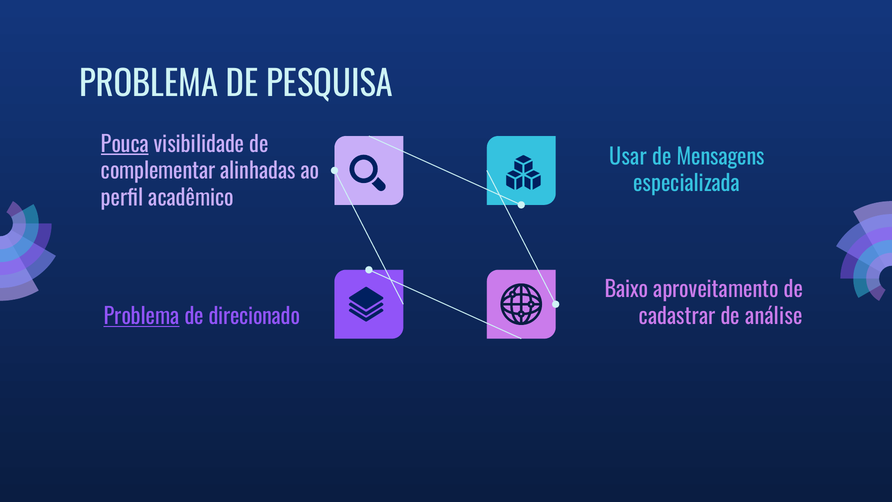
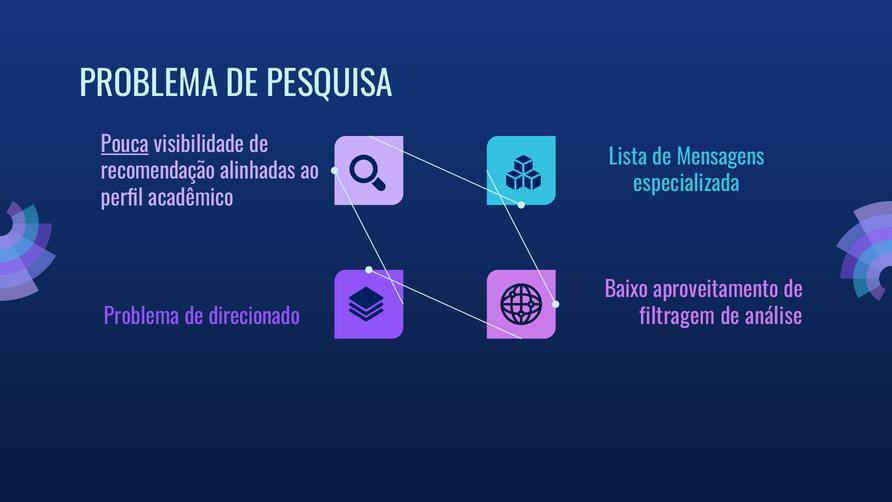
Usar: Usar -> Lista
complementar: complementar -> recomendação
Problema at (142, 317) underline: present -> none
cadastrar: cadastrar -> filtragem
